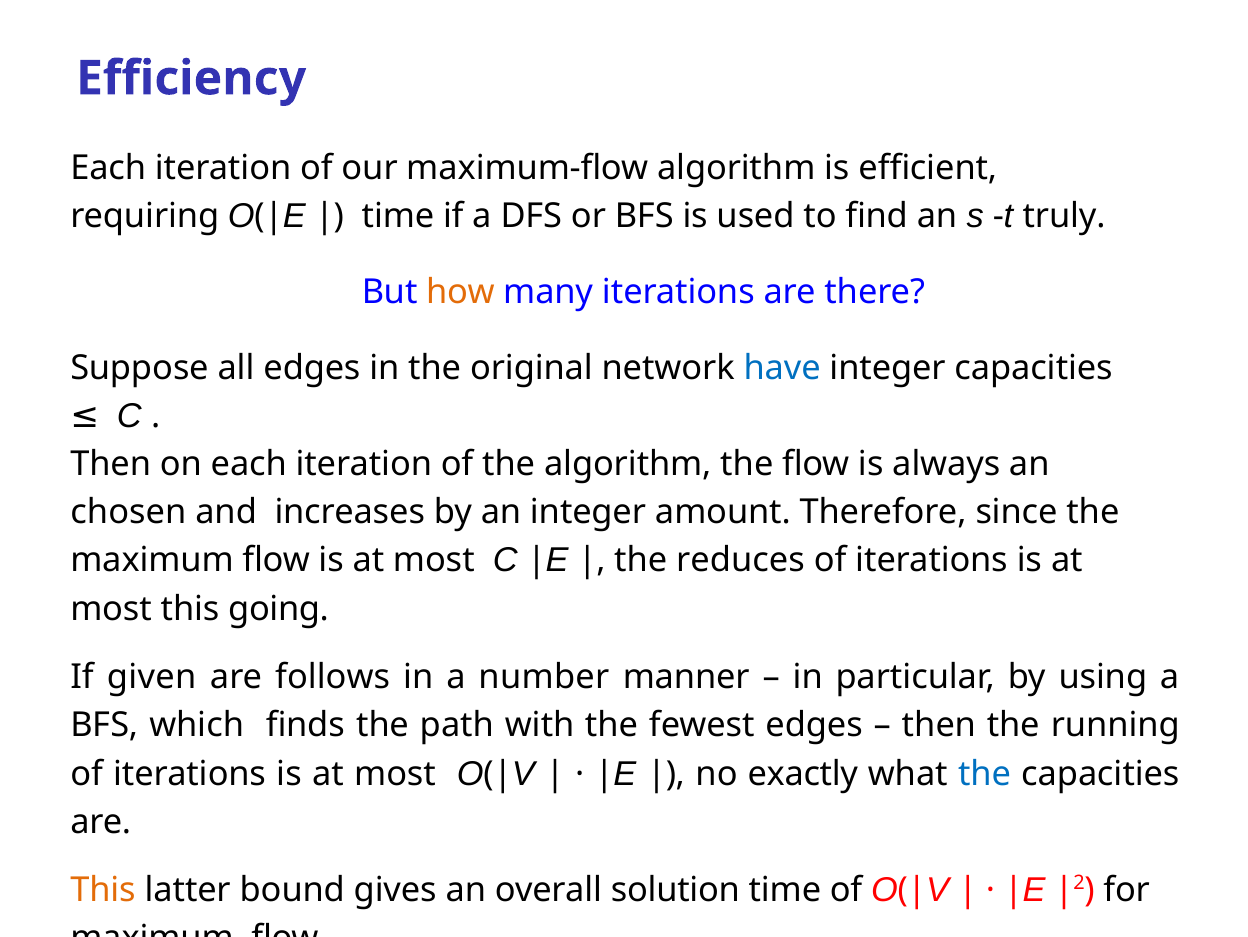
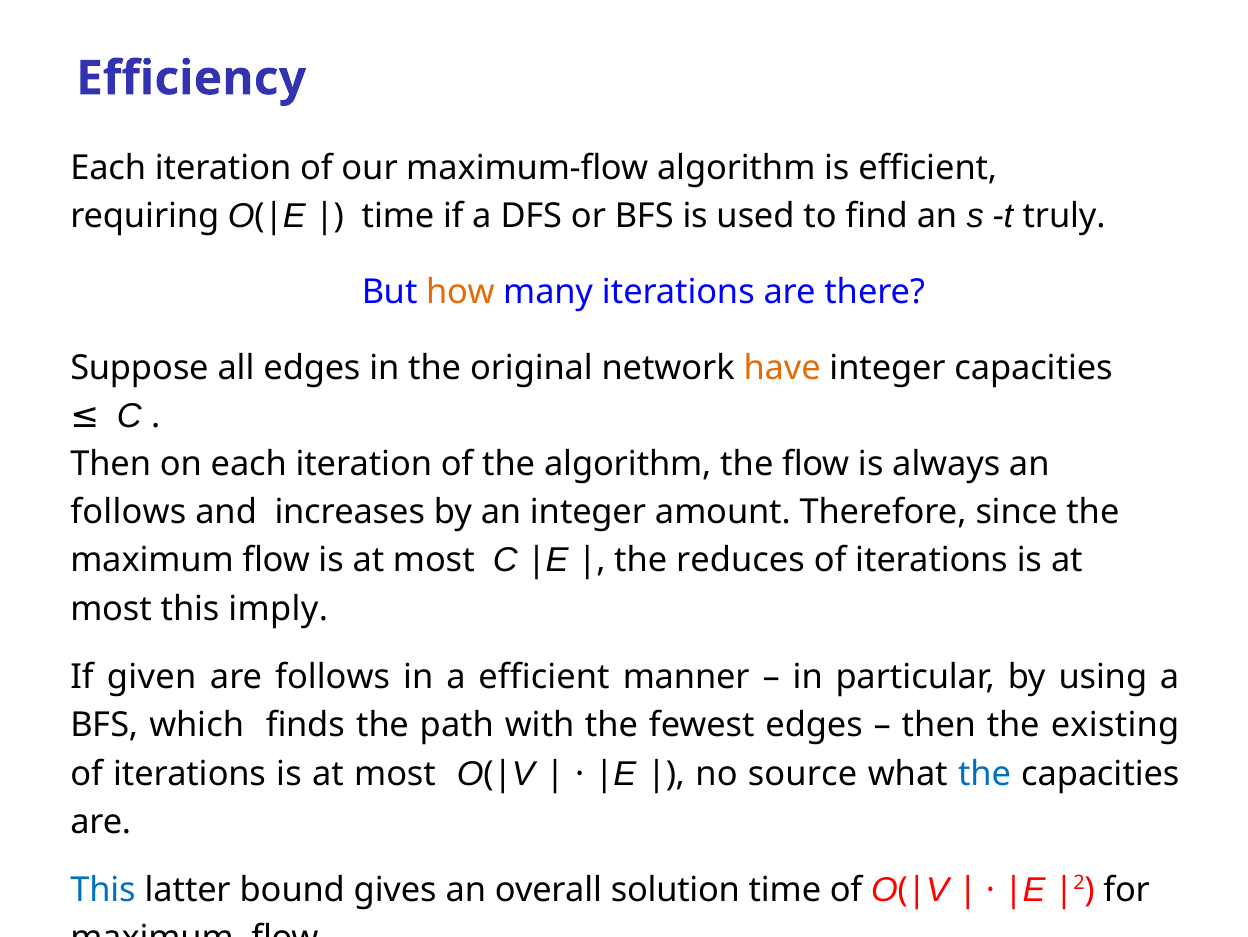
have colour: blue -> orange
chosen at (128, 512): chosen -> follows
going: going -> imply
a number: number -> efficient
running: running -> existing
exactly: exactly -> source
This at (103, 890) colour: orange -> blue
